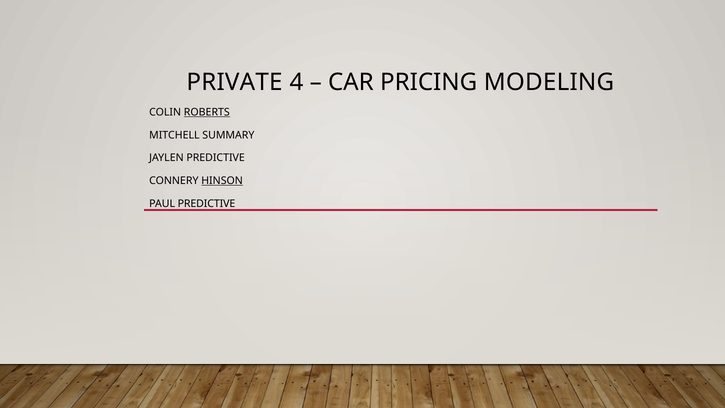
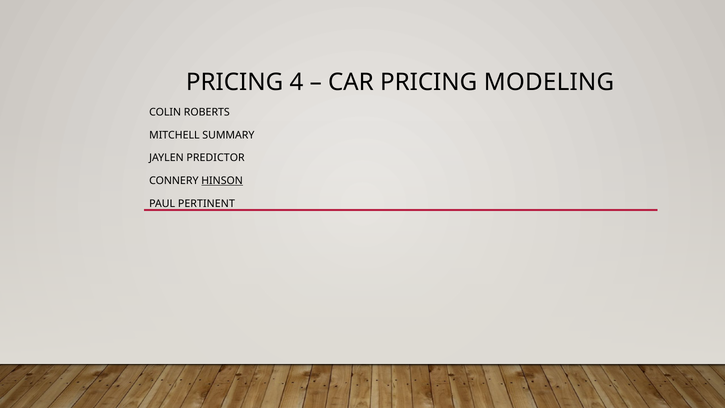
PRIVATE at (234, 82): PRIVATE -> PRICING
ROBERTS underline: present -> none
JAYLEN PREDICTIVE: PREDICTIVE -> PREDICTOR
PAUL PREDICTIVE: PREDICTIVE -> PERTINENT
